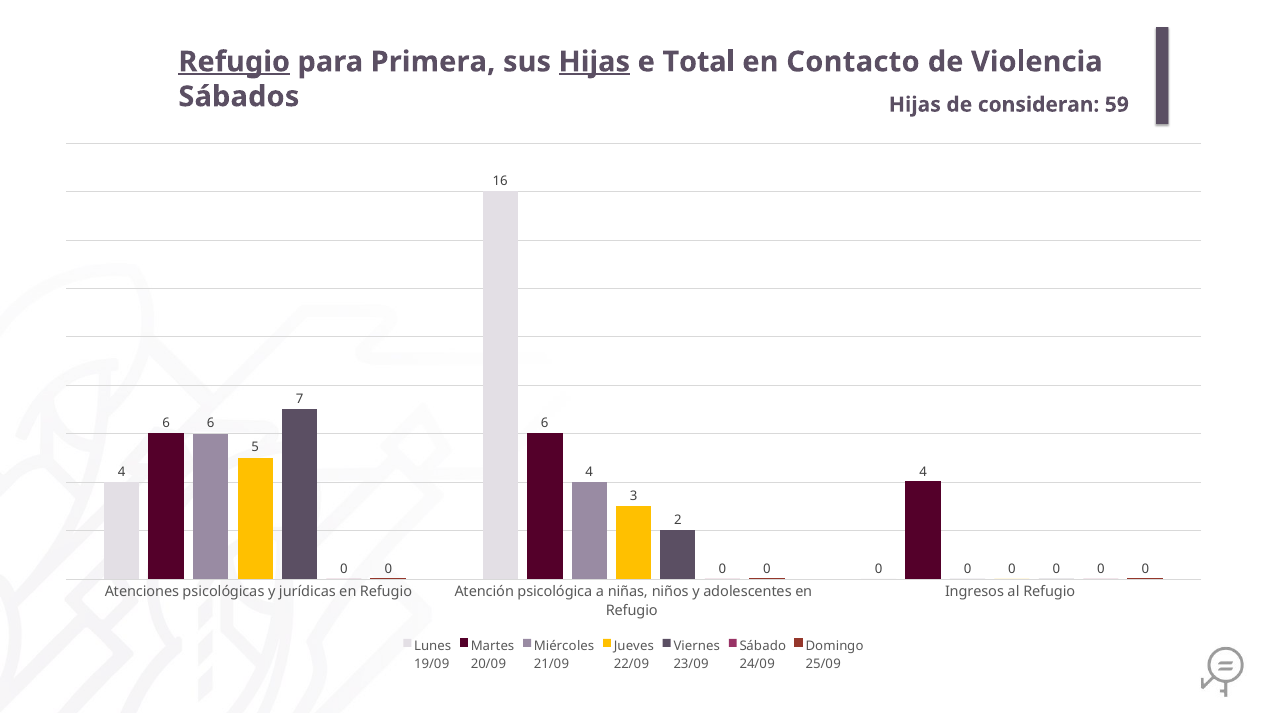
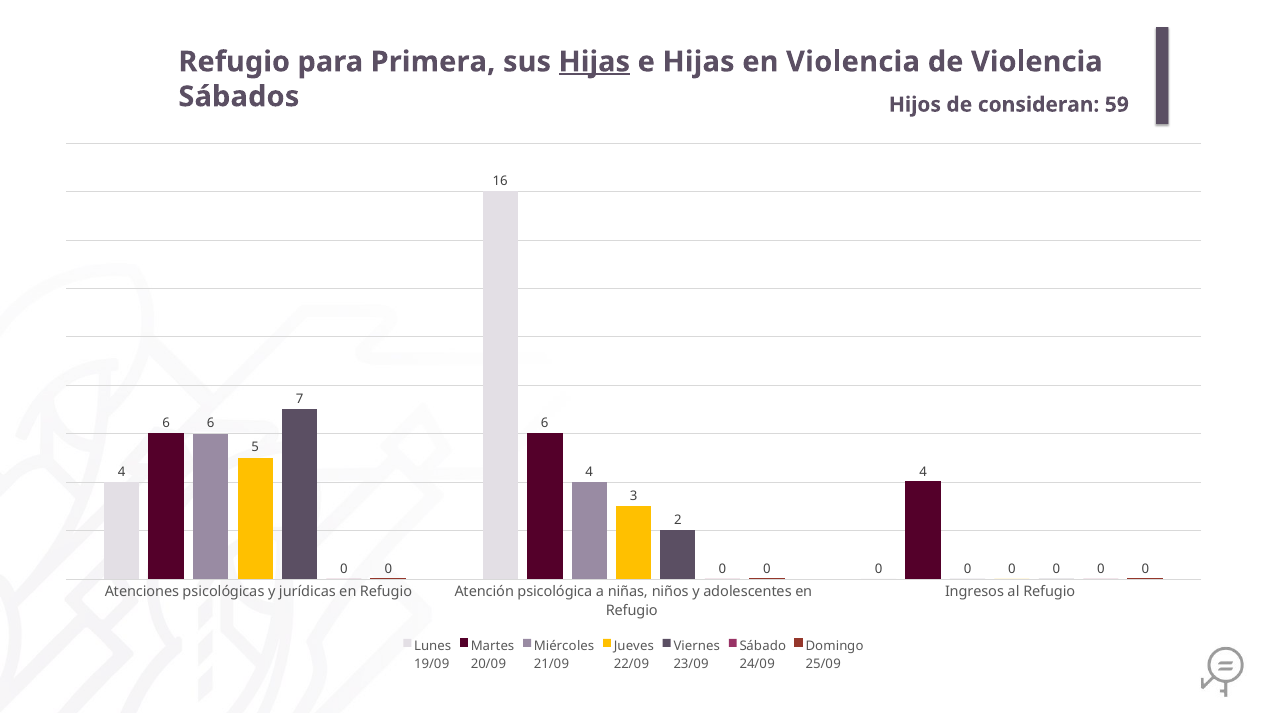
Refugio at (234, 62) underline: present -> none
e Total: Total -> Hijas
en Contacto: Contacto -> Violencia
Hijas at (915, 105): Hijas -> Hijos
